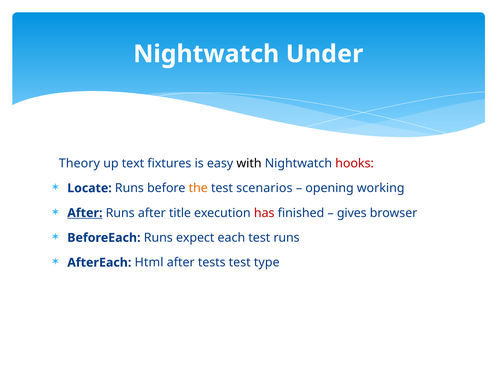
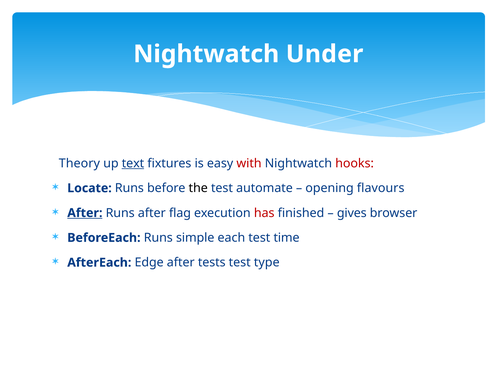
text underline: none -> present
with colour: black -> red
the colour: orange -> black
scenarios: scenarios -> automate
working: working -> flavours
title: title -> flag
expect: expect -> simple
test runs: runs -> time
Html: Html -> Edge
